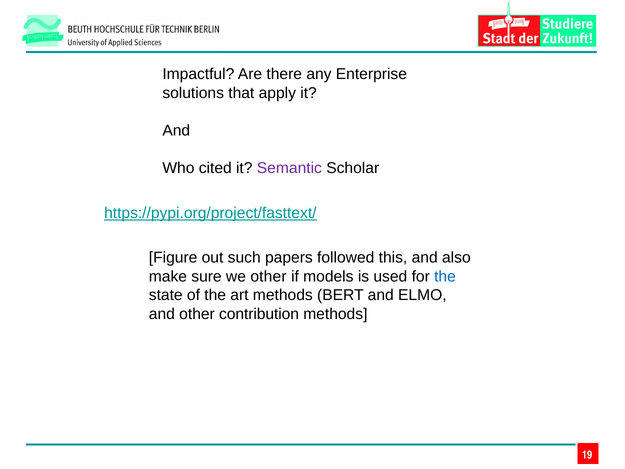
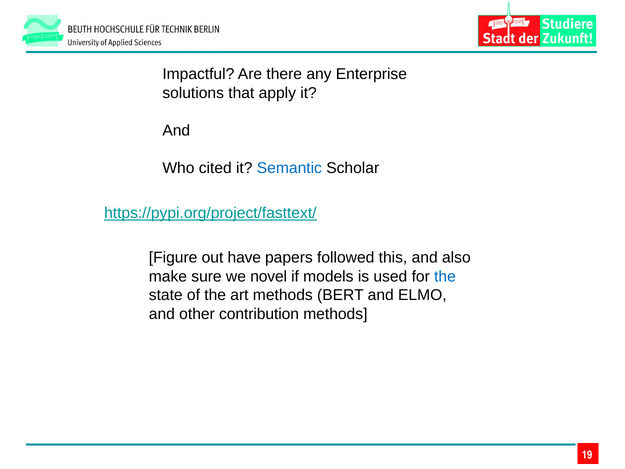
Semantic colour: purple -> blue
such: such -> have
we other: other -> novel
